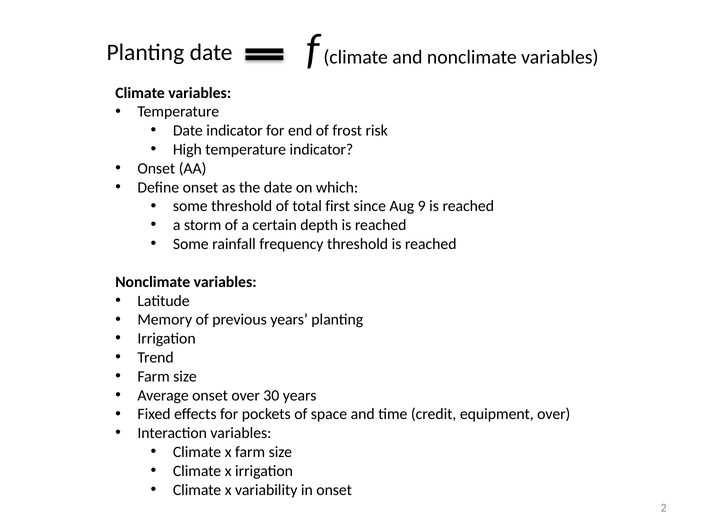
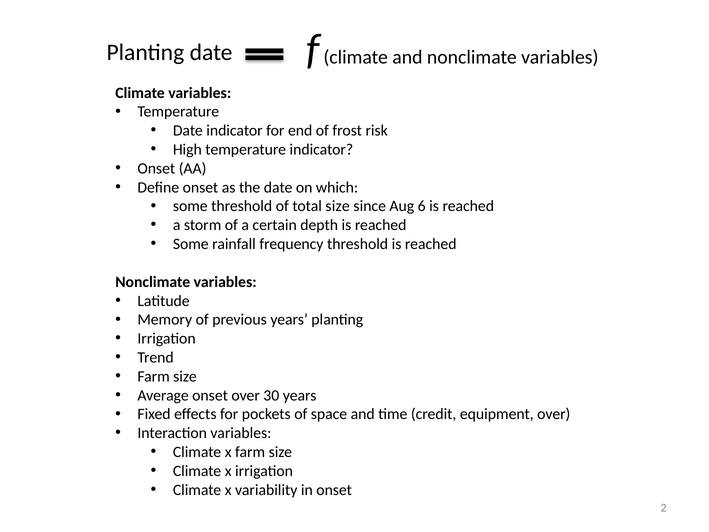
total first: first -> size
9: 9 -> 6
